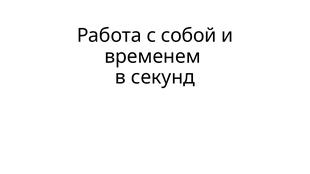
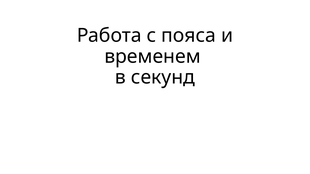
собой: собой -> пояса
